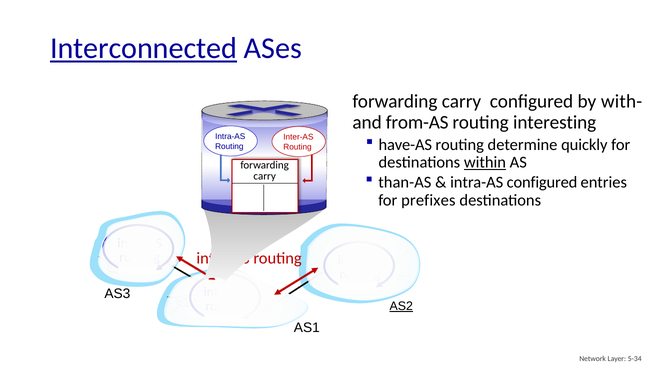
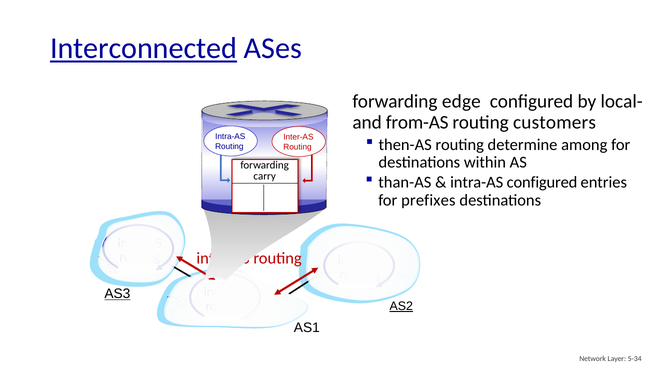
carry at (461, 101): carry -> edge
with-: with- -> local-
interesting: interesting -> customers
have-AS: have-AS -> then-AS
quickly: quickly -> among
within underline: present -> none
AS3 underline: none -> present
